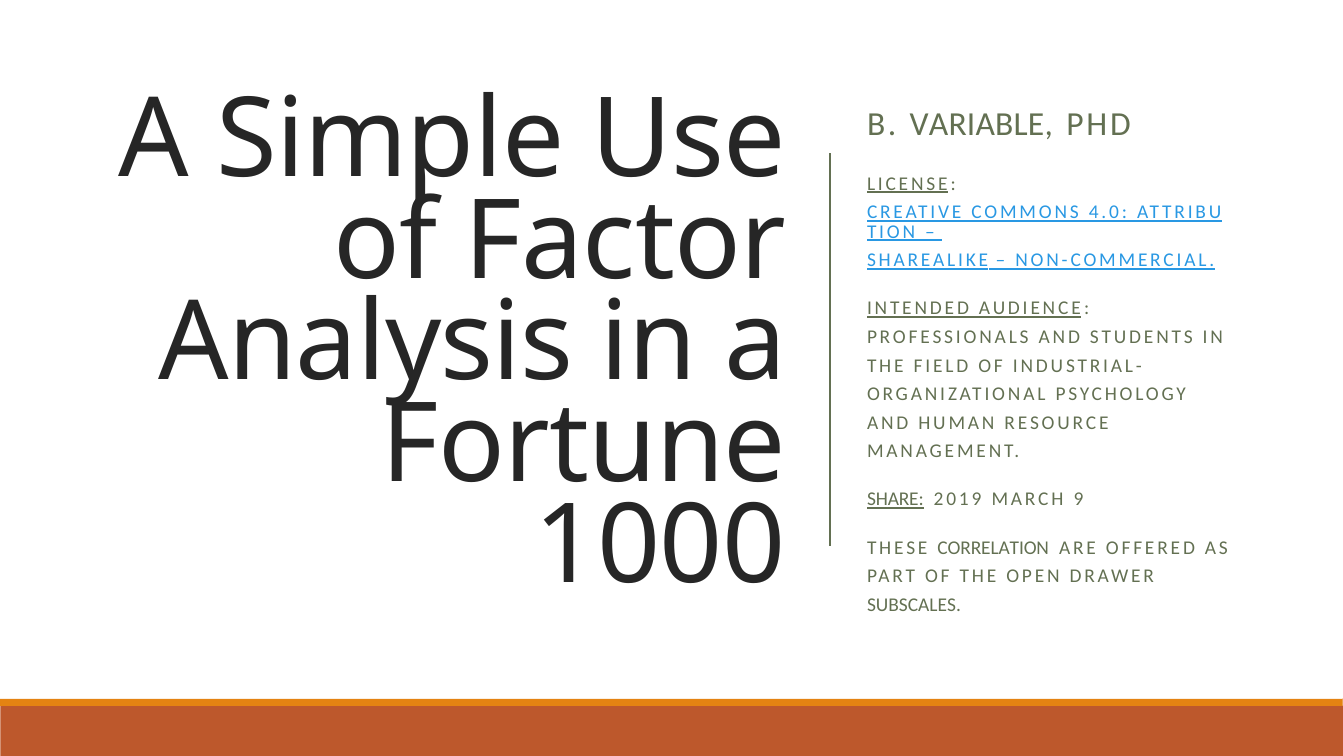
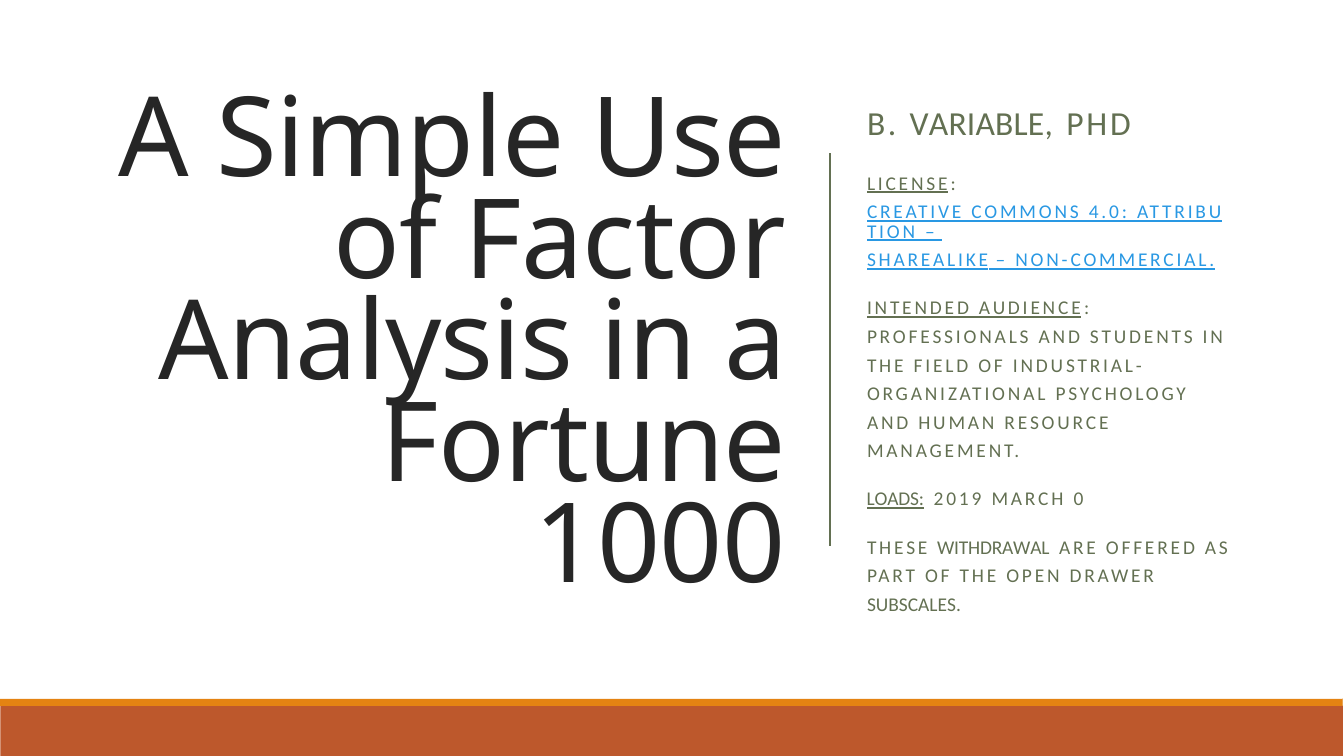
SHARE: SHARE -> LOADS
9: 9 -> 0
CORRELATION: CORRELATION -> WITHDRAWAL
